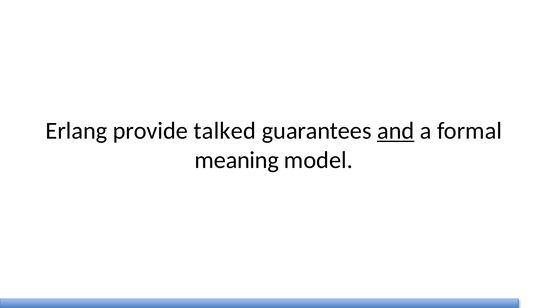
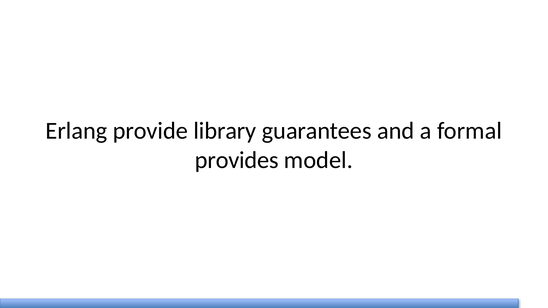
talked: talked -> library
and underline: present -> none
meaning: meaning -> provides
